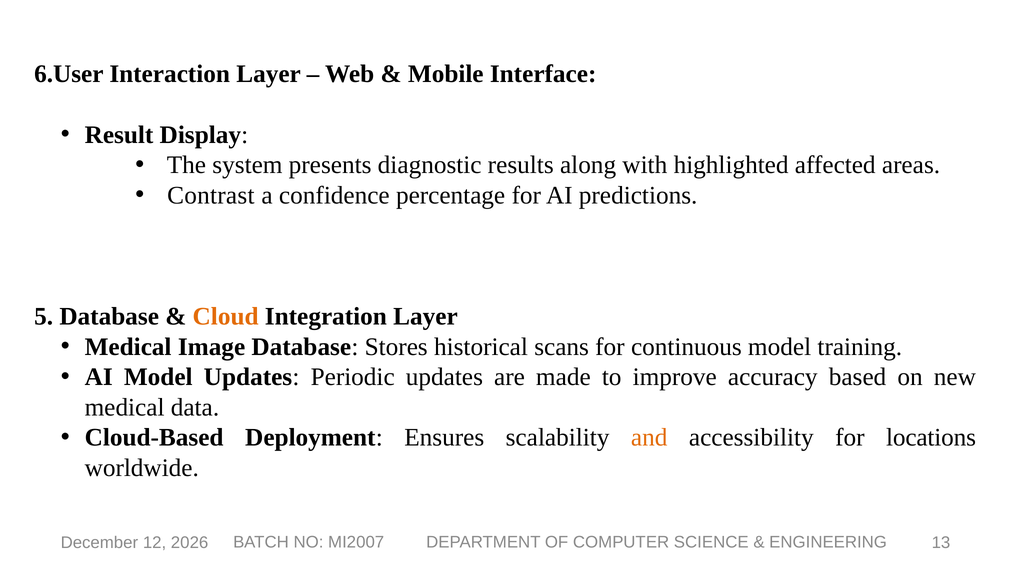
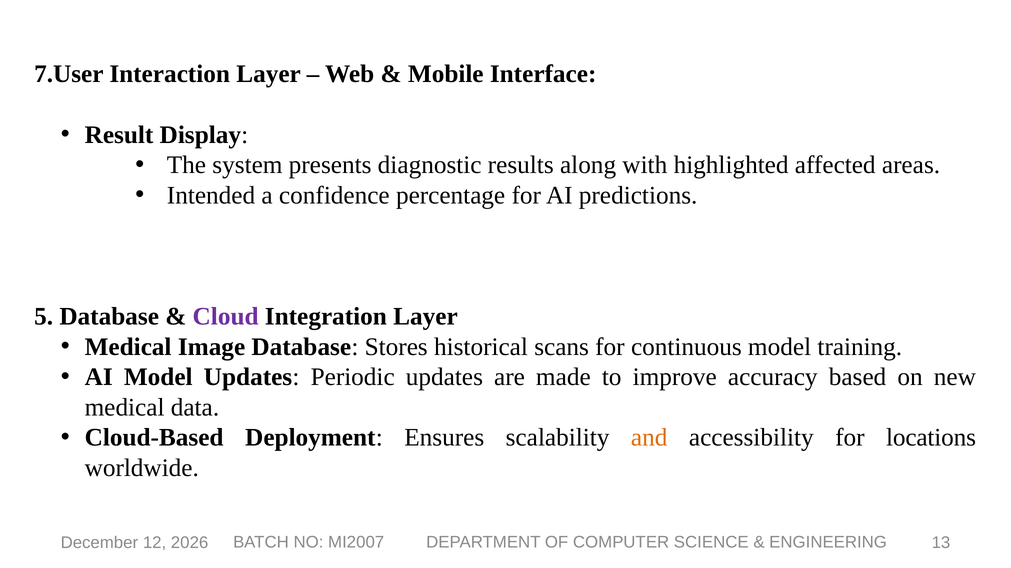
6.User: 6.User -> 7.User
Contrast: Contrast -> Intended
Cloud colour: orange -> purple
